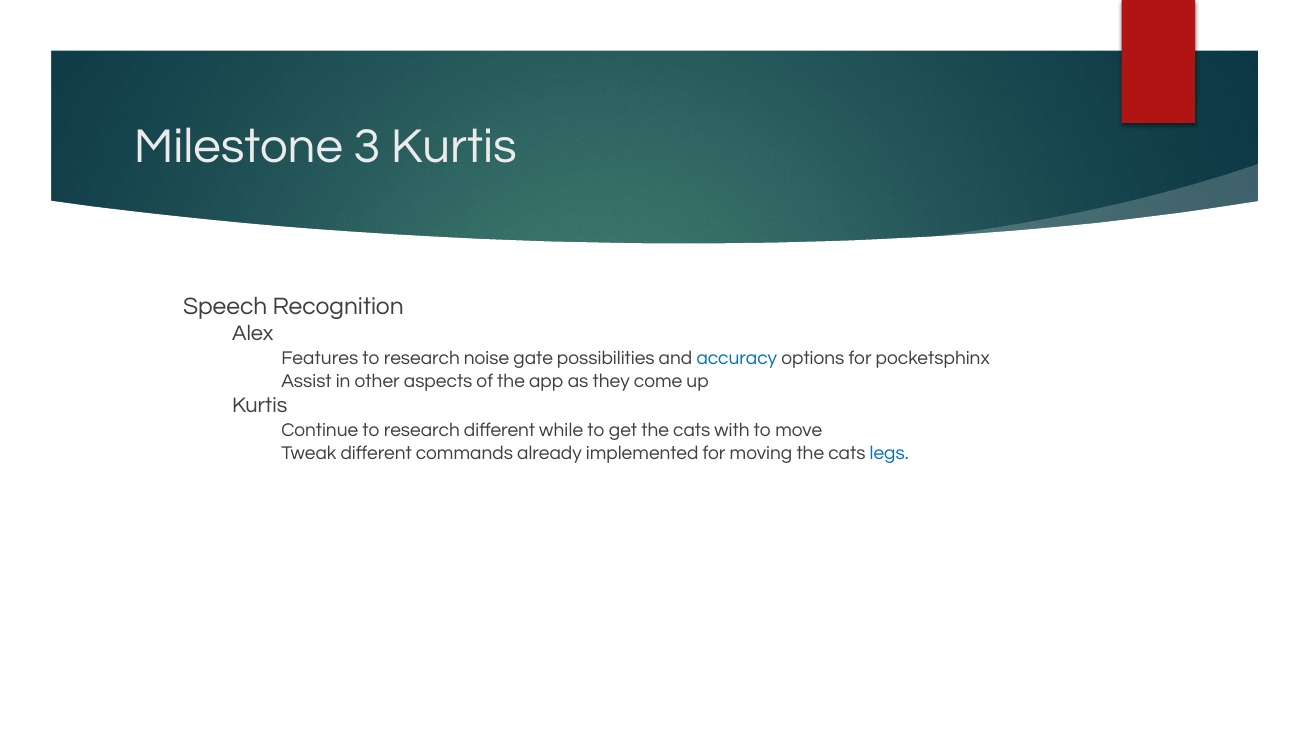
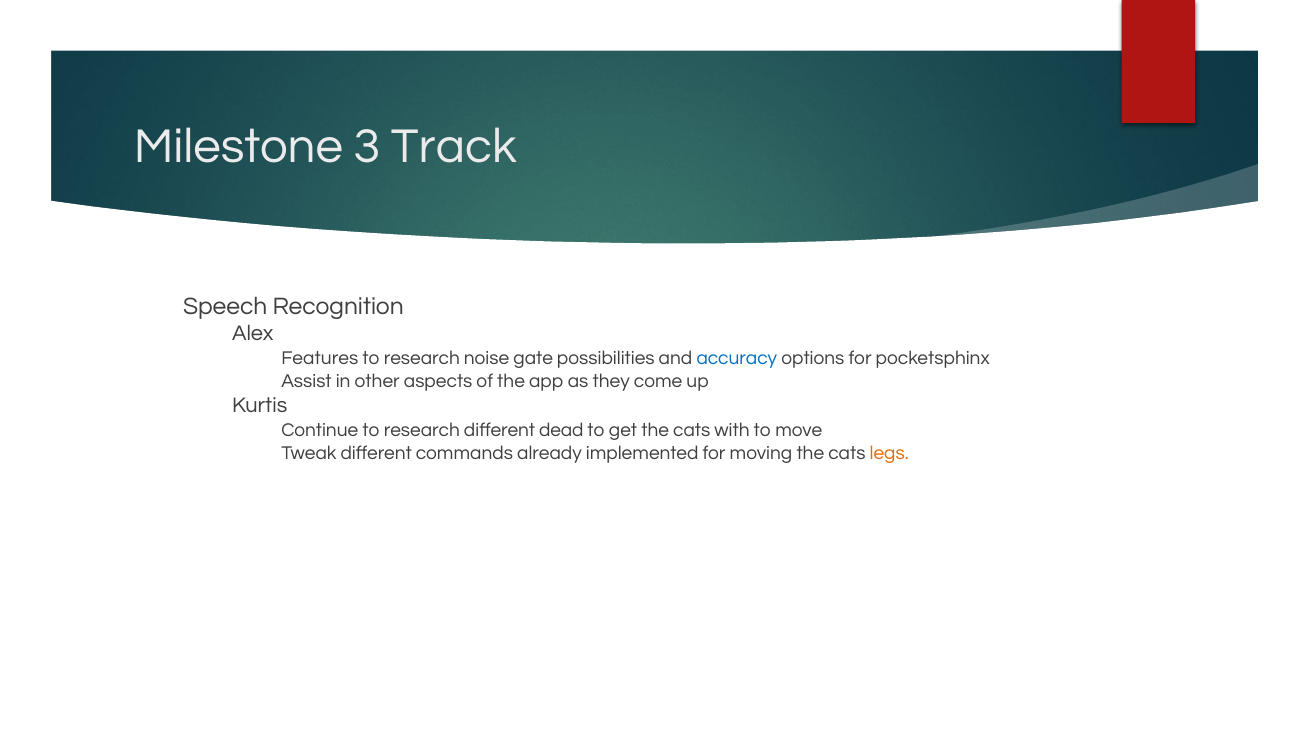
Kurtis: Kurtis -> Track
while: while -> dead
legs colour: blue -> orange
